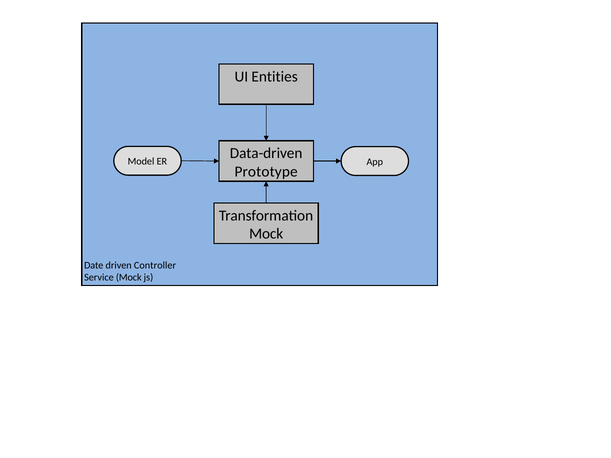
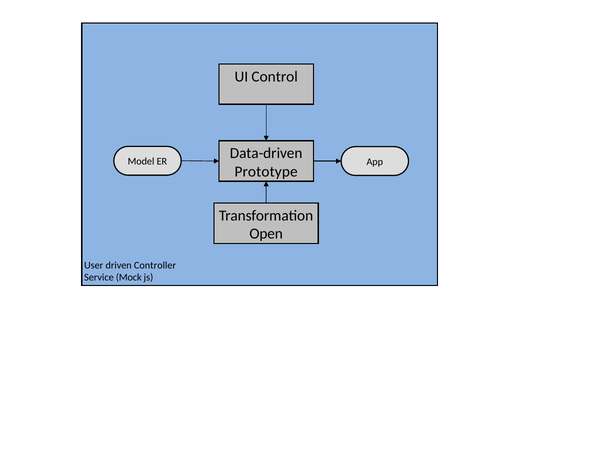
Entities: Entities -> Control
Mock at (266, 234): Mock -> Open
Date: Date -> User
